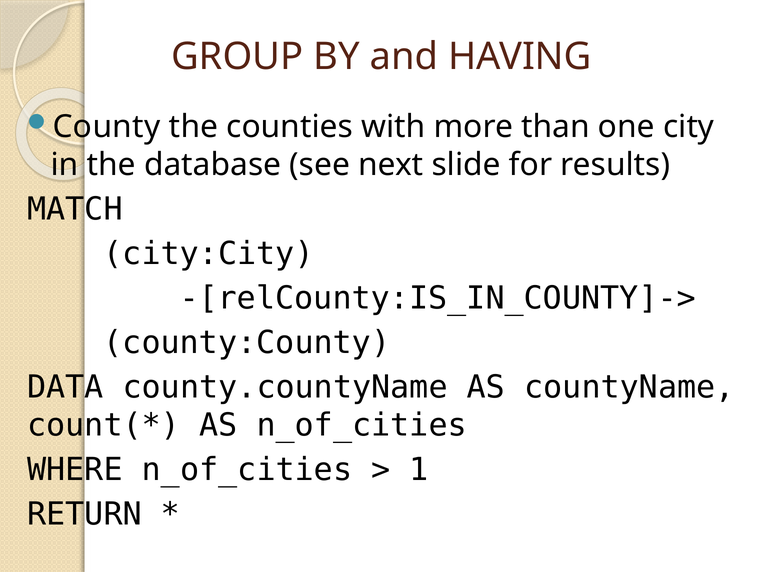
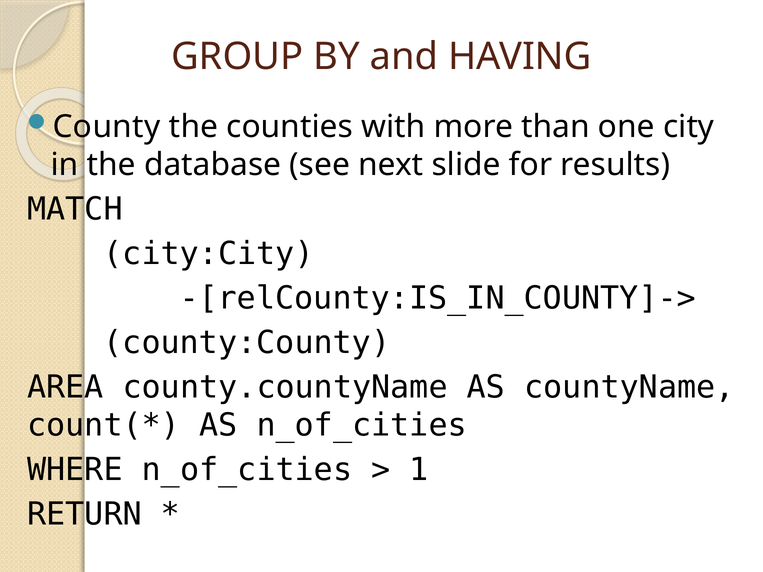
DATA: DATA -> AREA
